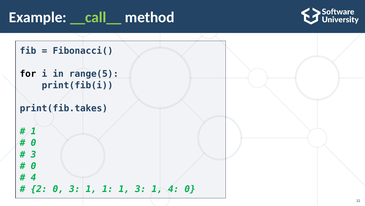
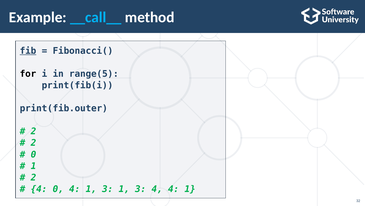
__call__ colour: light green -> light blue
fib underline: none -> present
print(fib.takes: print(fib.takes -> print(fib.outer
1 at (33, 131): 1 -> 2
0 at (33, 142): 0 -> 2
3 at (33, 154): 3 -> 0
0 at (33, 165): 0 -> 1
4 at (33, 177): 4 -> 2
2 at (39, 188): 2 -> 4
0 3: 3 -> 4
1 at (108, 188): 1 -> 3
1 3 1: 1 -> 4
0 at (190, 188): 0 -> 1
